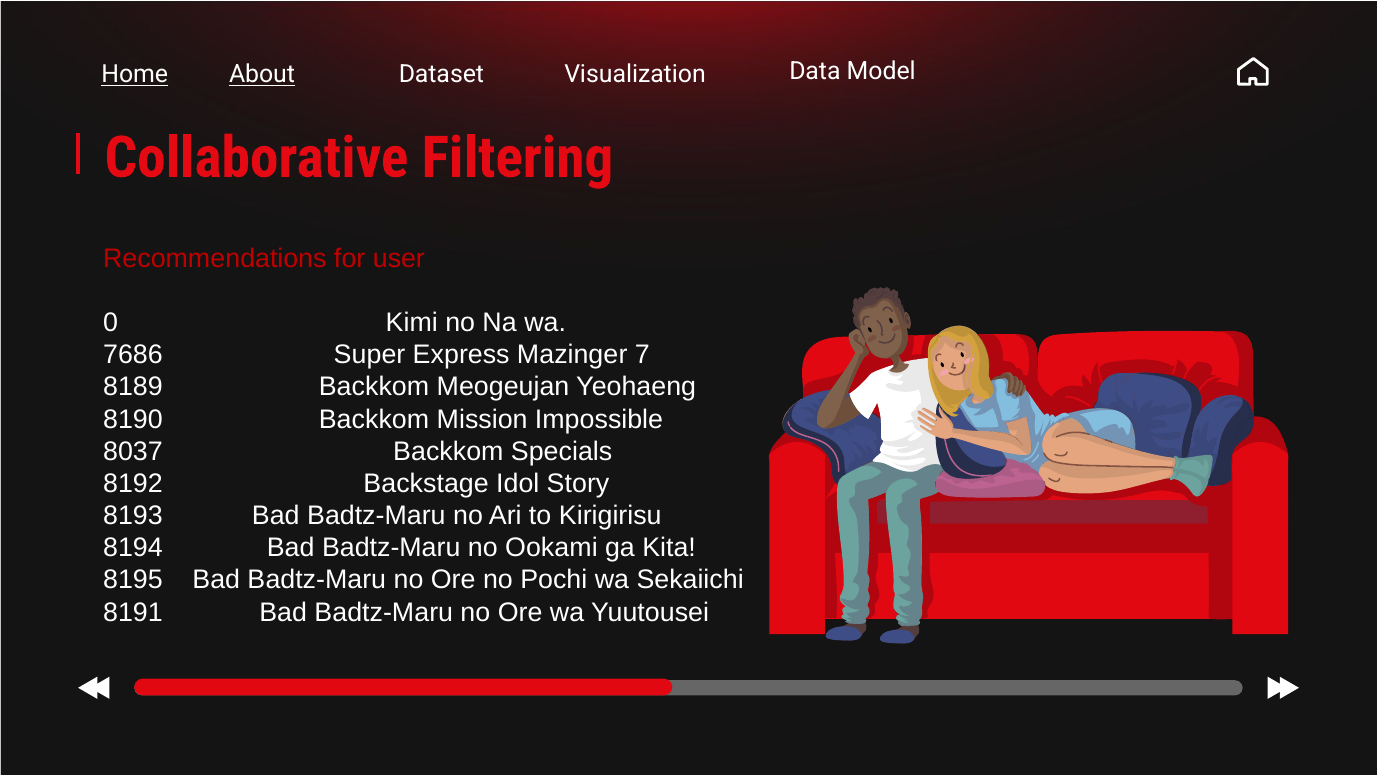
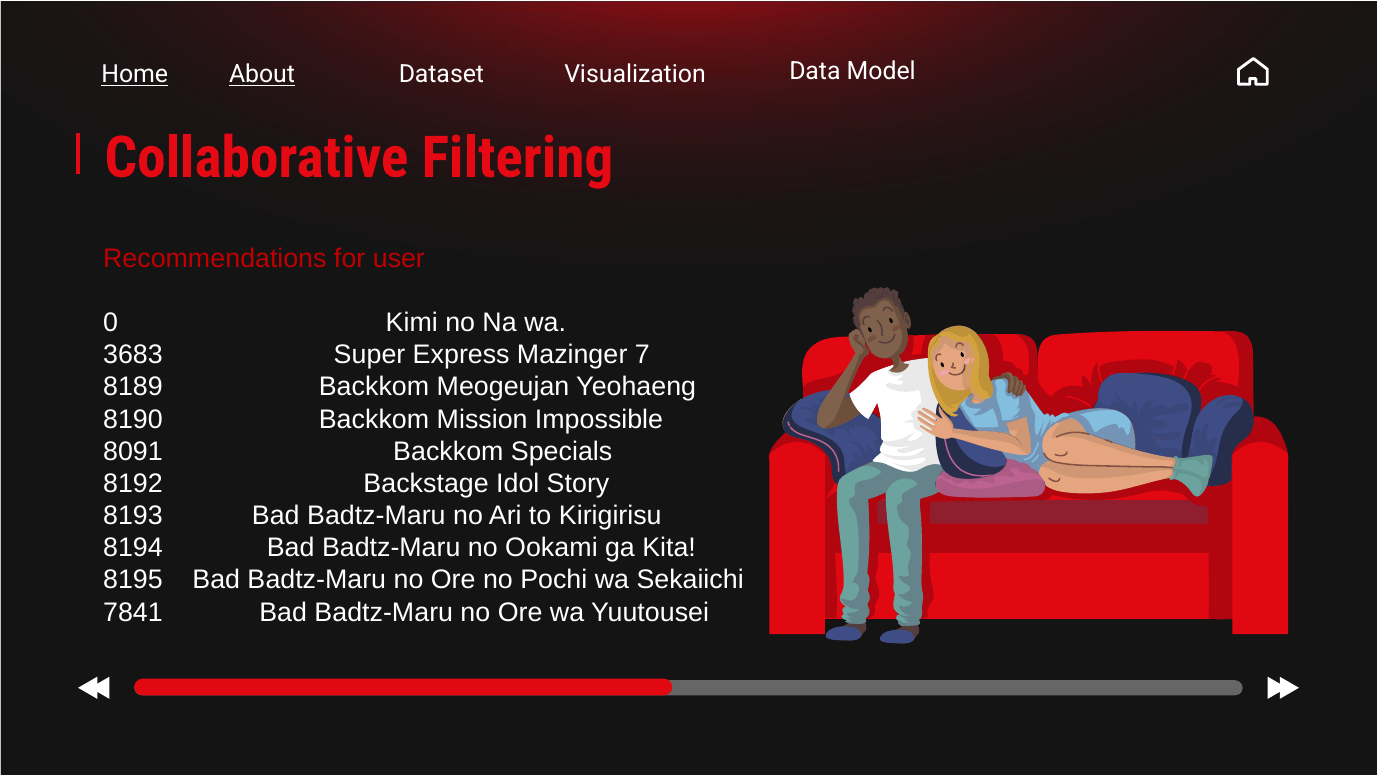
7686: 7686 -> 3683
8037: 8037 -> 8091
8191: 8191 -> 7841
